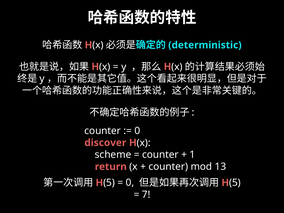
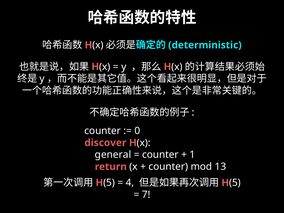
scheme: scheme -> general
0 at (130, 183): 0 -> 4
